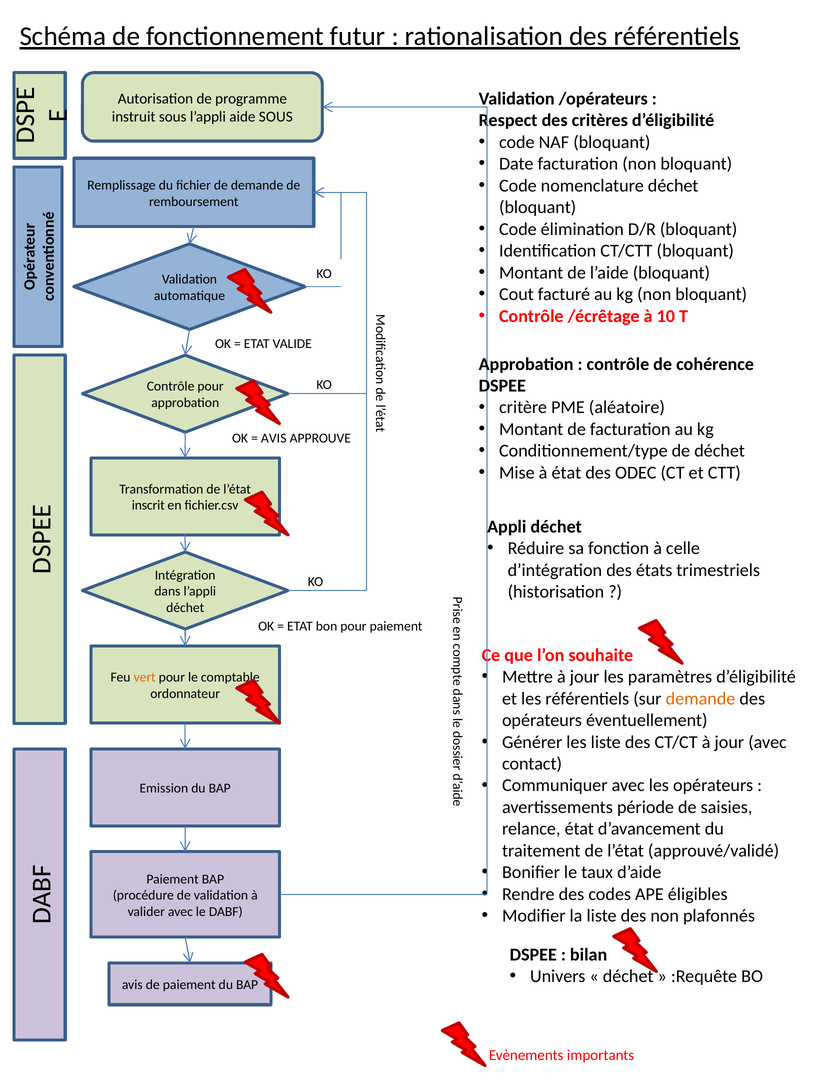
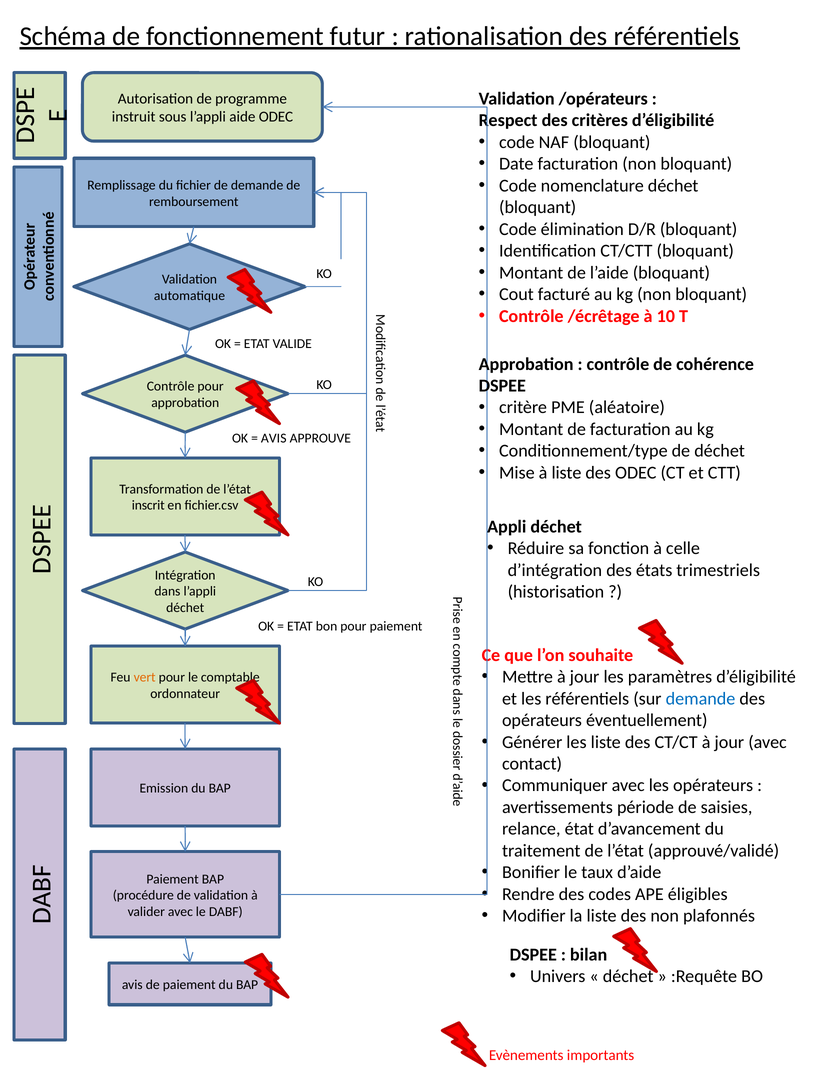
aide SOUS: SOUS -> ODEC
à état: état -> liste
demande at (701, 699) colour: orange -> blue
